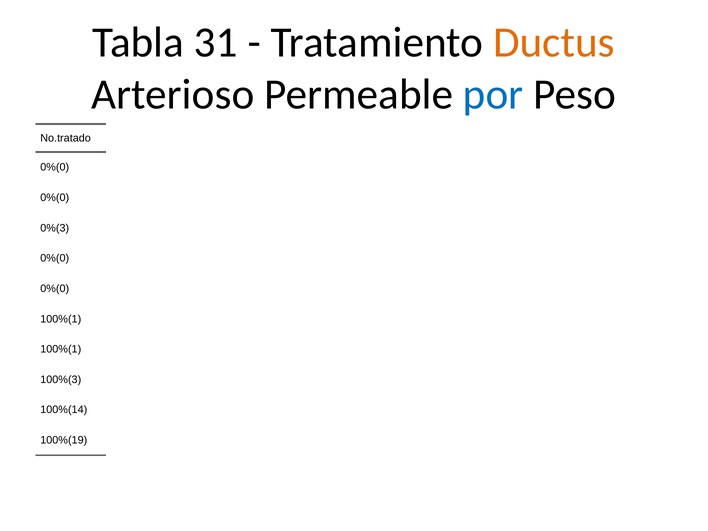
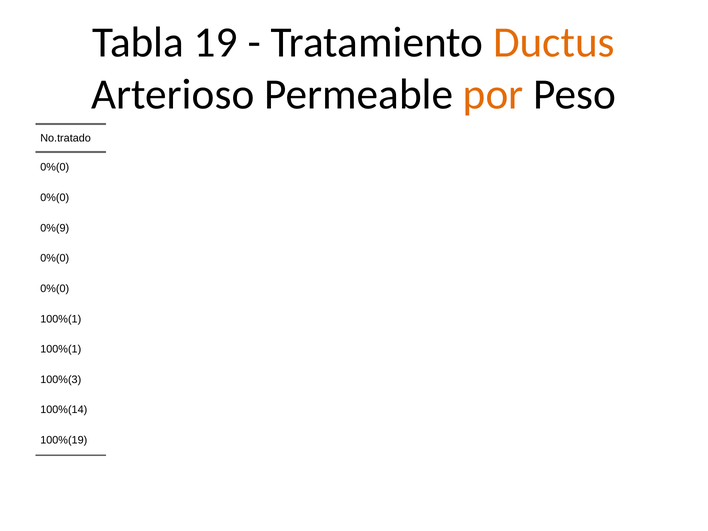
31: 31 -> 19
por colour: blue -> orange
0%(3: 0%(3 -> 0%(9
